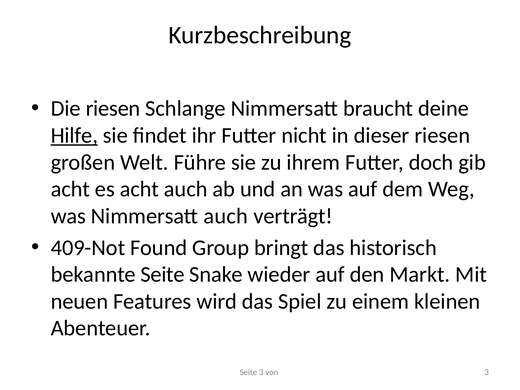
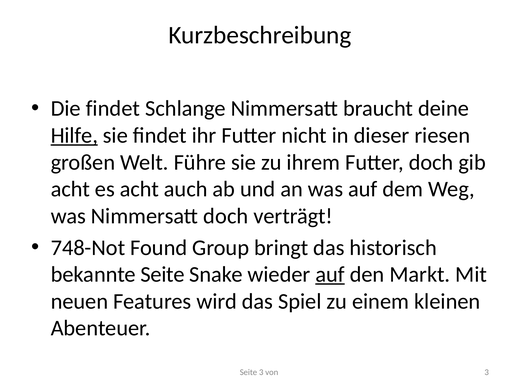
Die riesen: riesen -> findet
Nimmersatt auch: auch -> doch
409-Not: 409-Not -> 748-Not
auf at (330, 275) underline: none -> present
